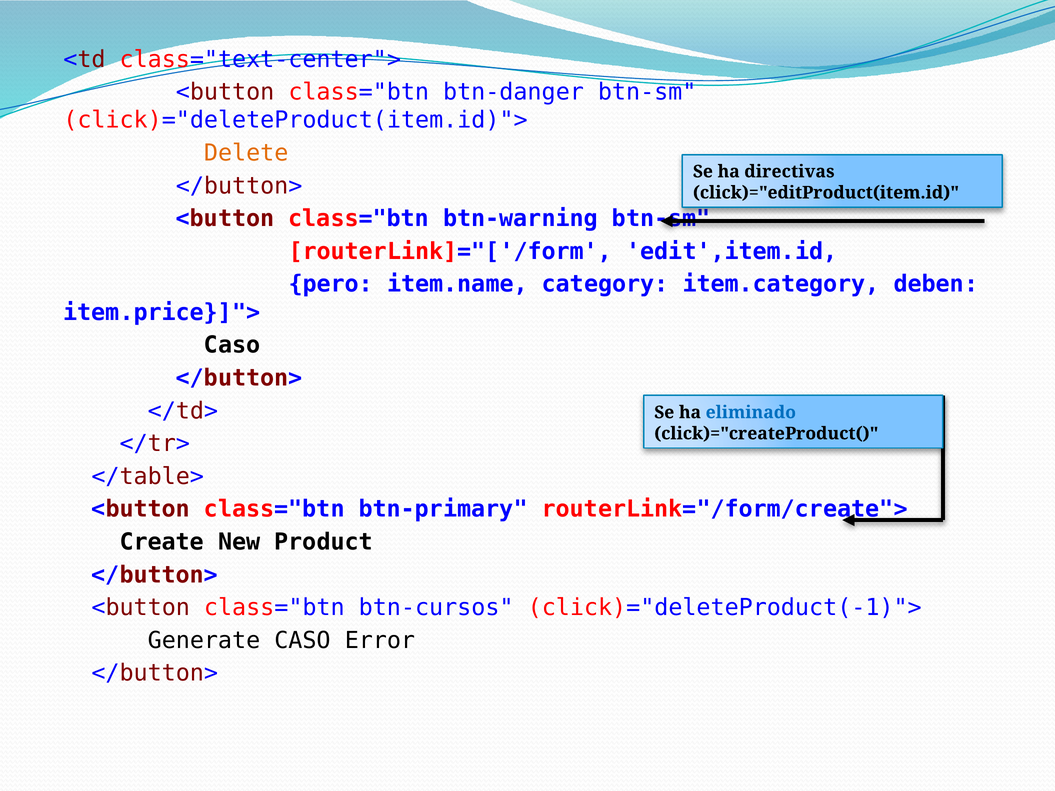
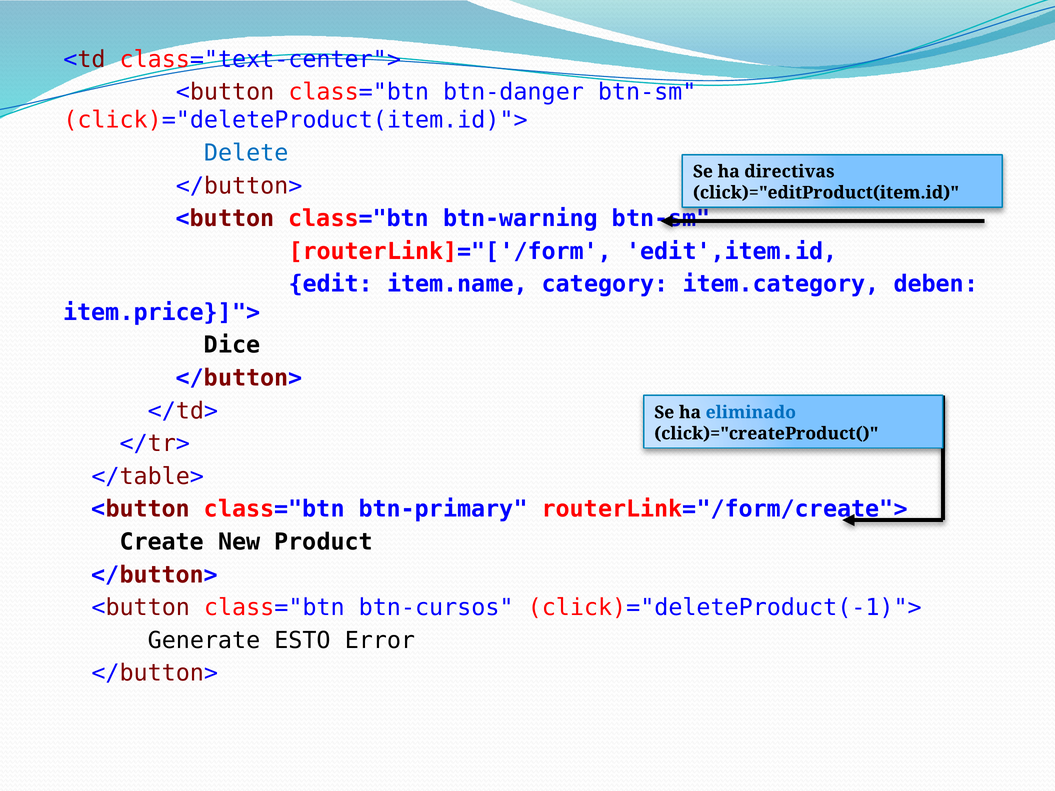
Delete colour: orange -> blue
pero: pero -> edit
Caso at (232, 345): Caso -> Dice
Generate CASO: CASO -> ESTO
